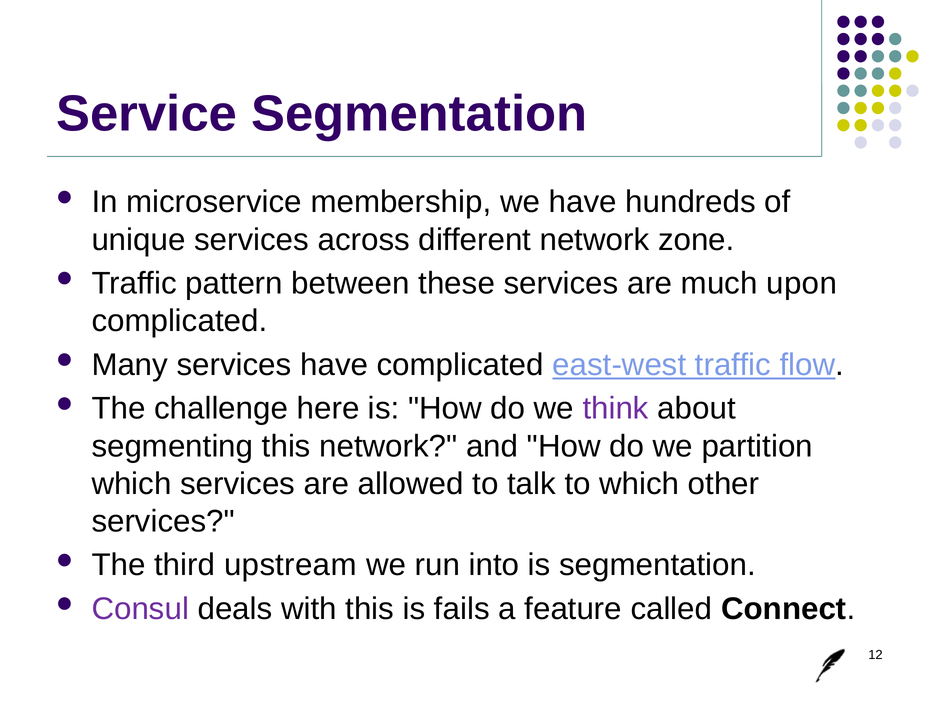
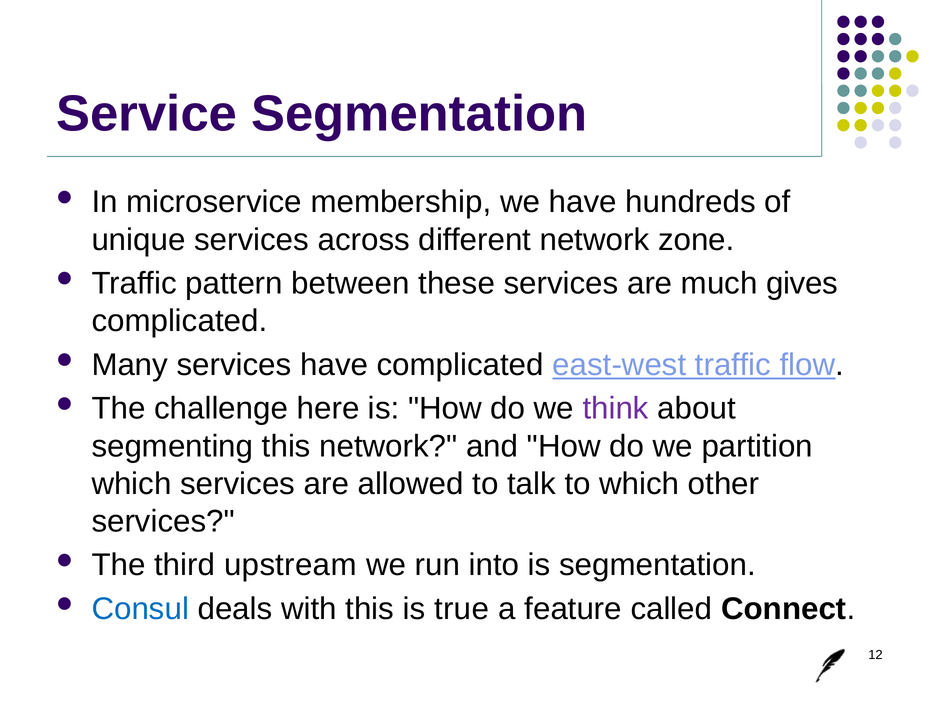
upon: upon -> gives
Consul colour: purple -> blue
fails: fails -> true
